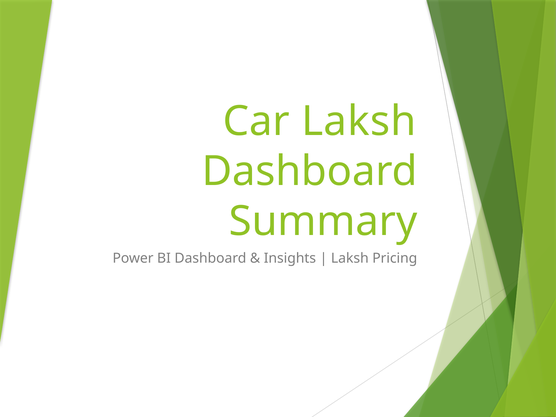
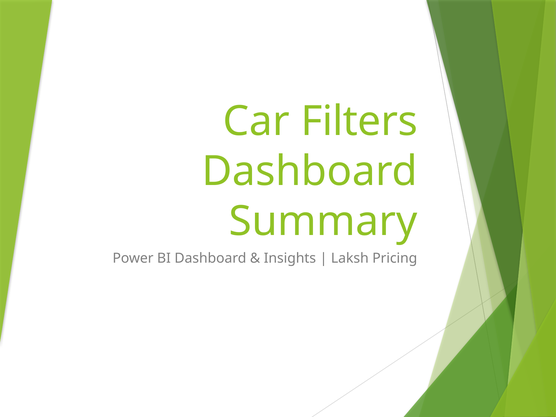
Car Laksh: Laksh -> Filters
